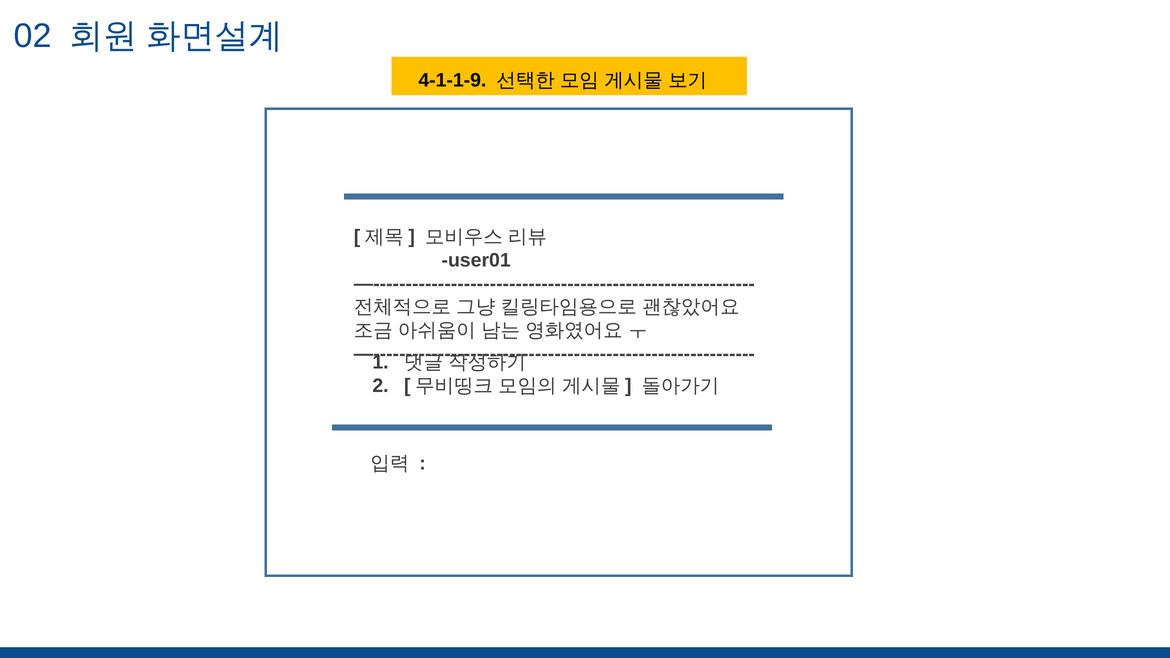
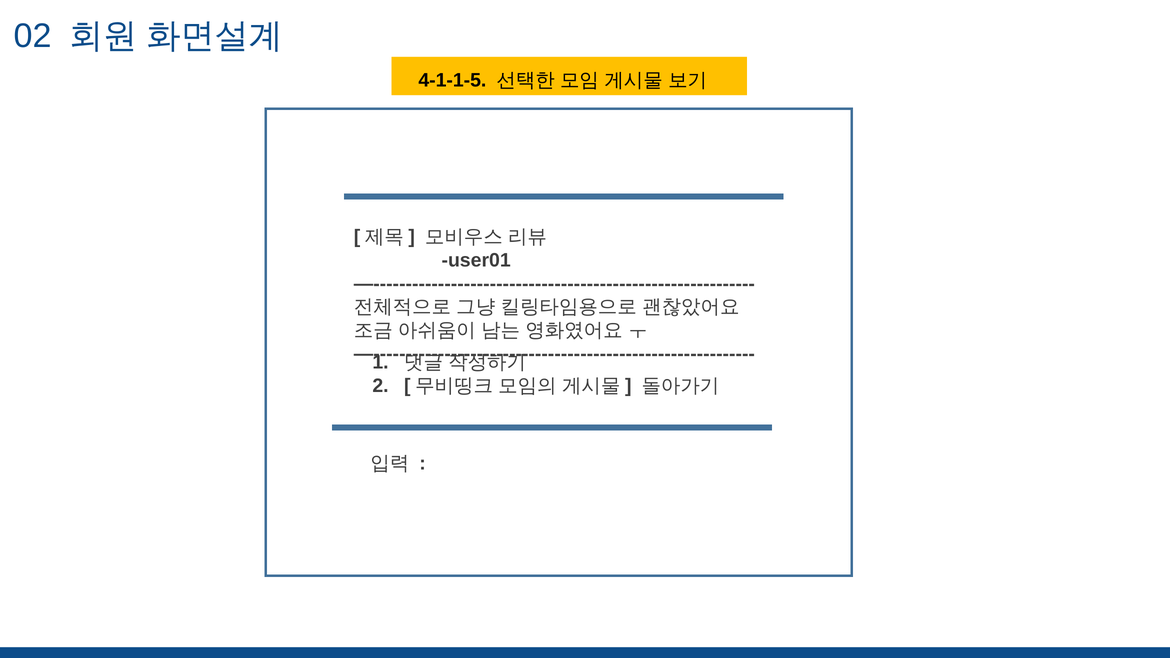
4-1-1-9: 4-1-1-9 -> 4-1-1-5
